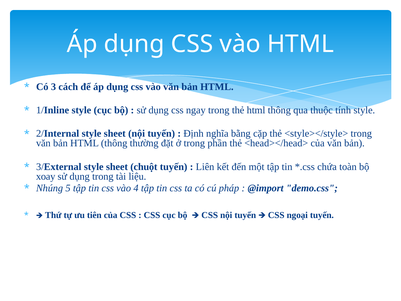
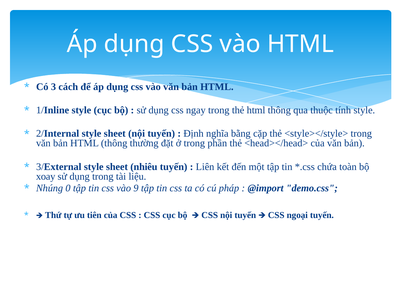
chuột: chuột -> nhiêu
5: 5 -> 0
4: 4 -> 9
